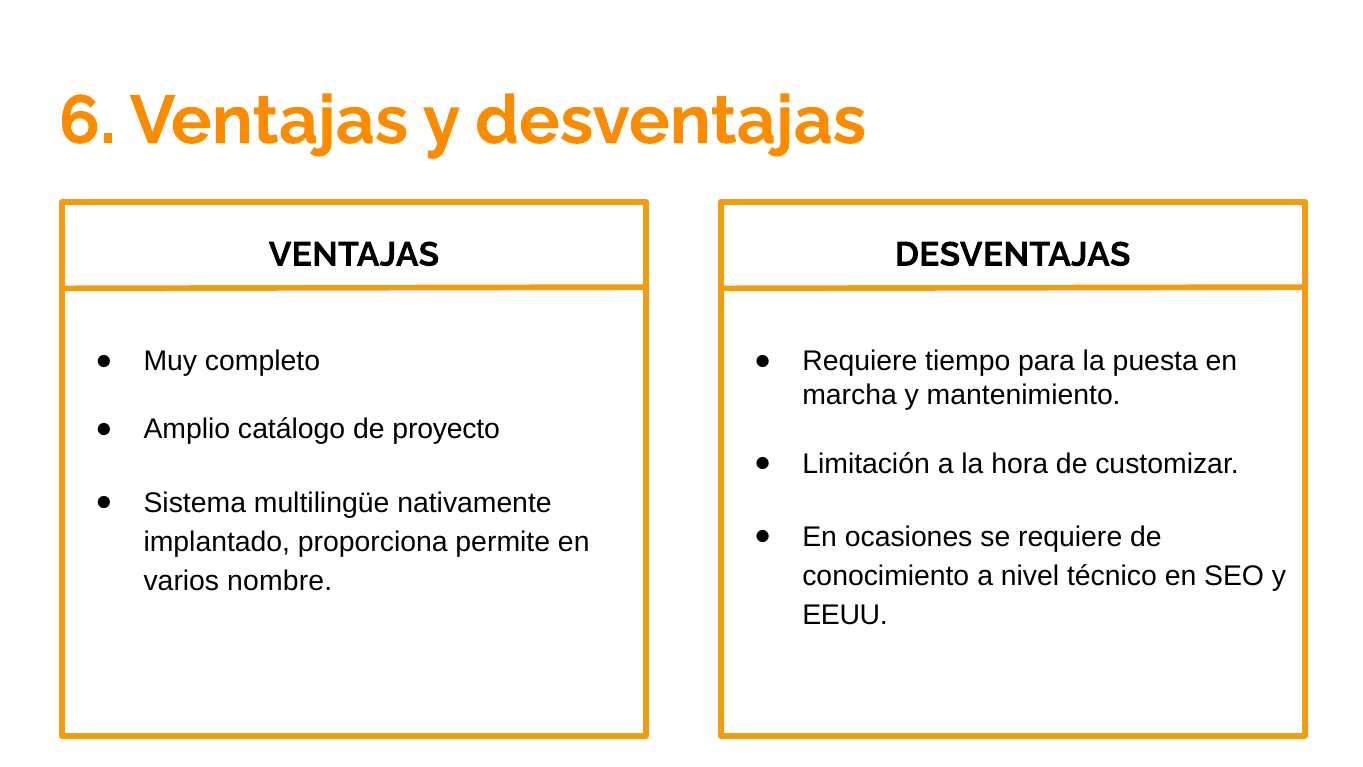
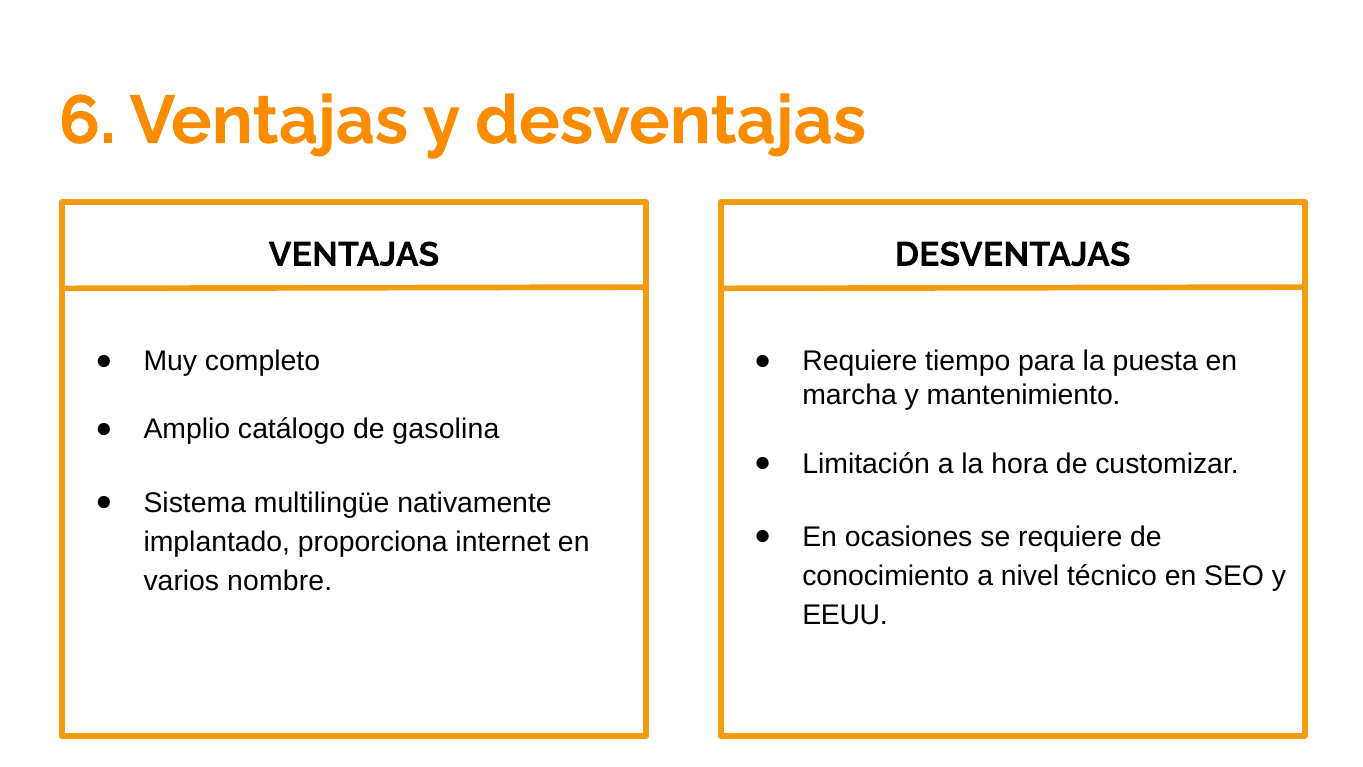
proyecto: proyecto -> gasolina
permite: permite -> internet
